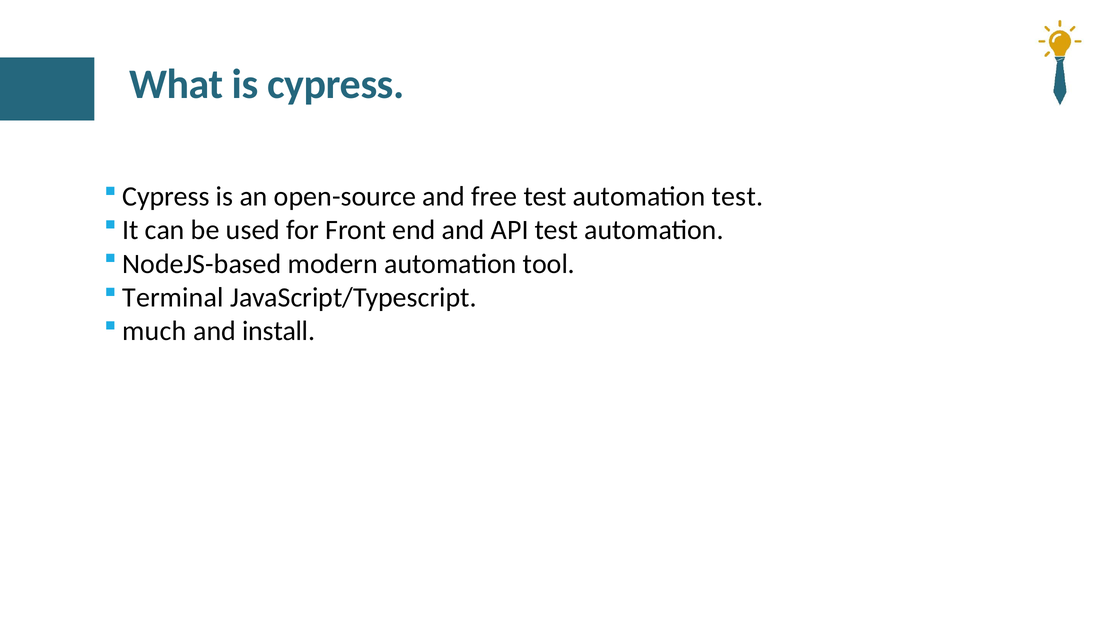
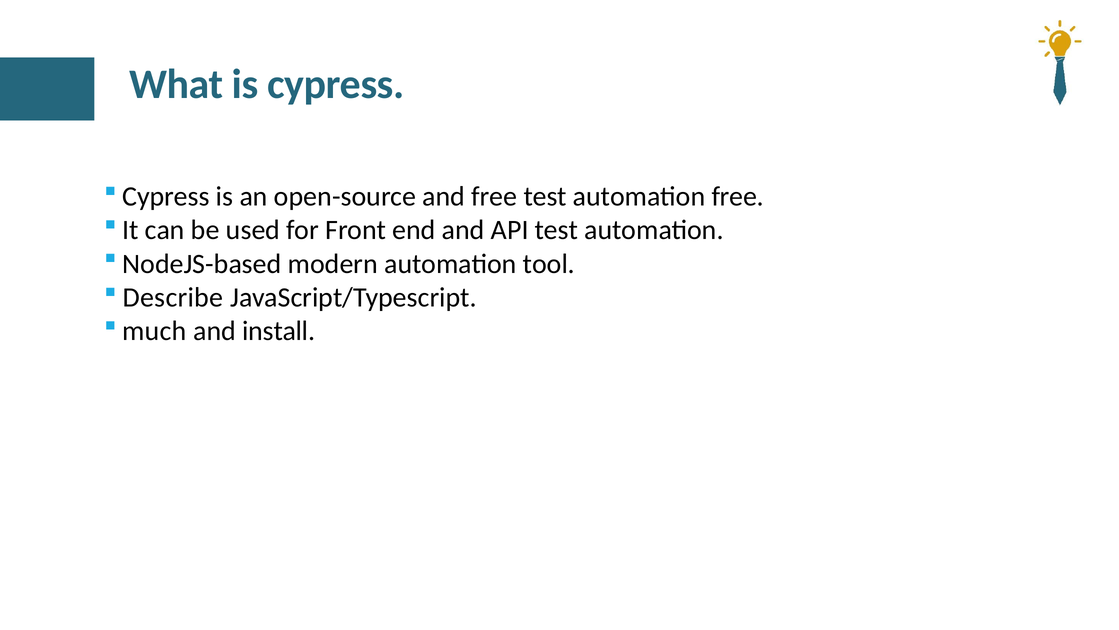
automation test: test -> free
Terminal: Terminal -> Describe
